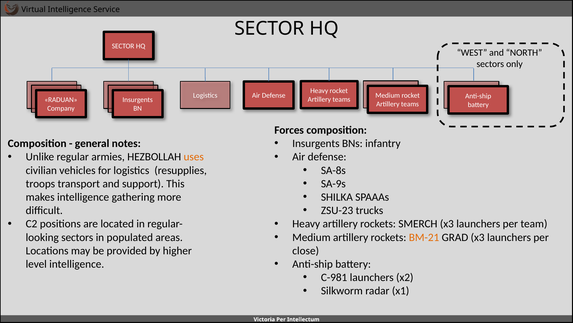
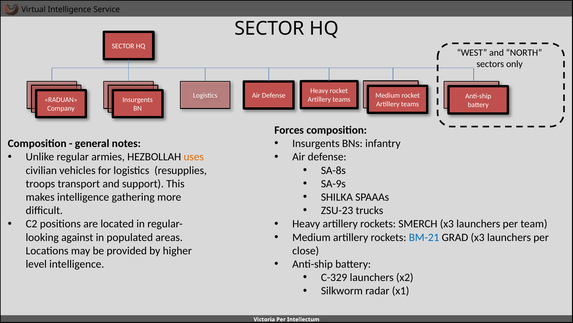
BM-21 colour: orange -> blue
sectors at (77, 237): sectors -> against
C-981: C-981 -> C-329
